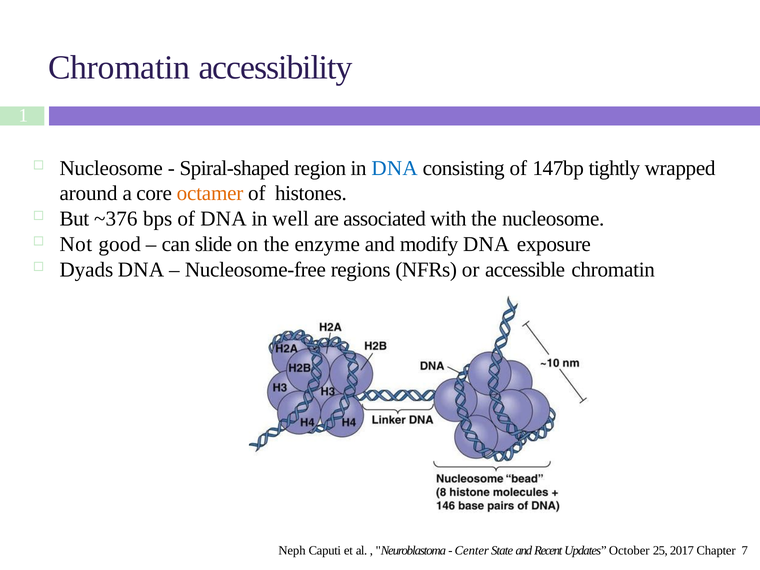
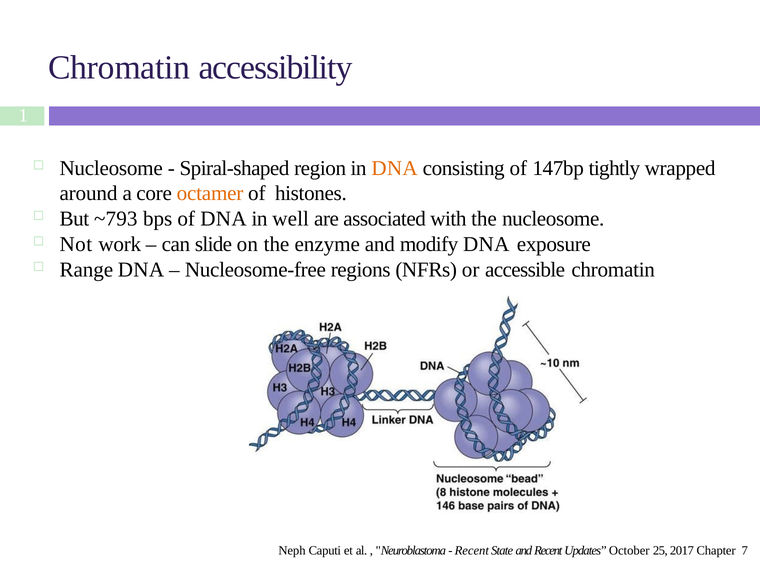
DNA at (395, 168) colour: blue -> orange
~376: ~376 -> ~793
good: good -> work
Dyads: Dyads -> Range
Center at (472, 551): Center -> Recent
